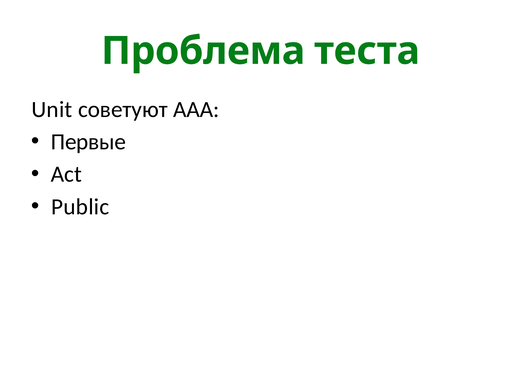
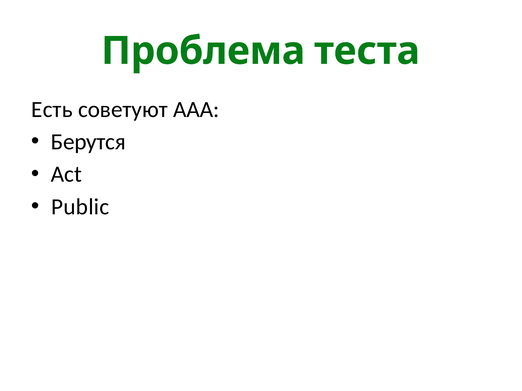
Unit: Unit -> Есть
Первые: Первые -> Берутся
